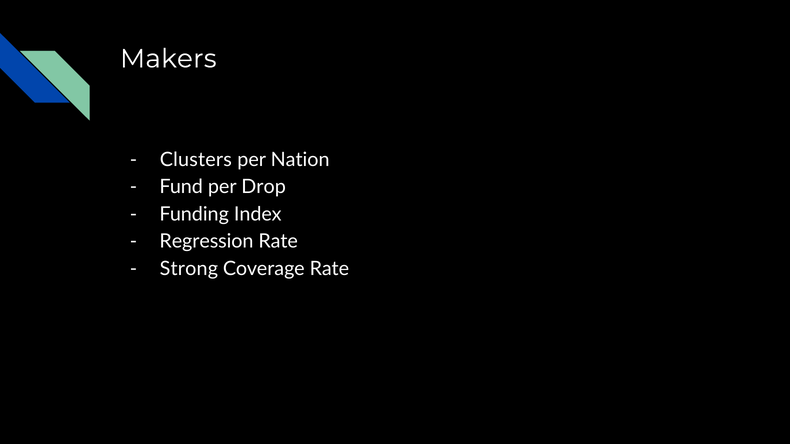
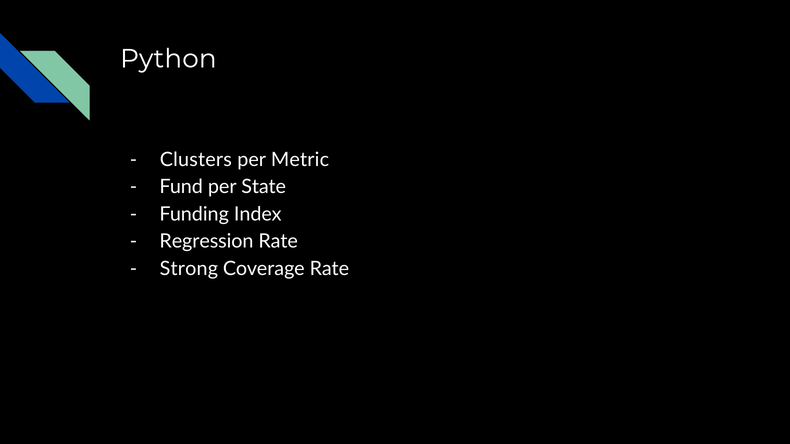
Makers: Makers -> Python
Nation: Nation -> Metric
Drop: Drop -> State
